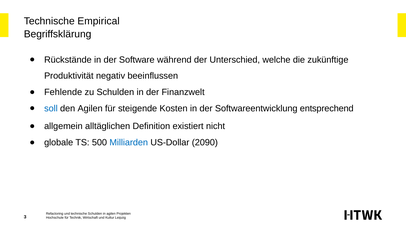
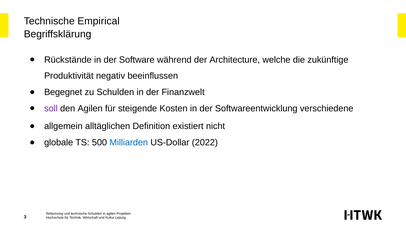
Unterschied: Unterschied -> Architecture
Fehlende: Fehlende -> Begegnet
soll colour: blue -> purple
entsprechend: entsprechend -> verschiedene
2090: 2090 -> 2022
